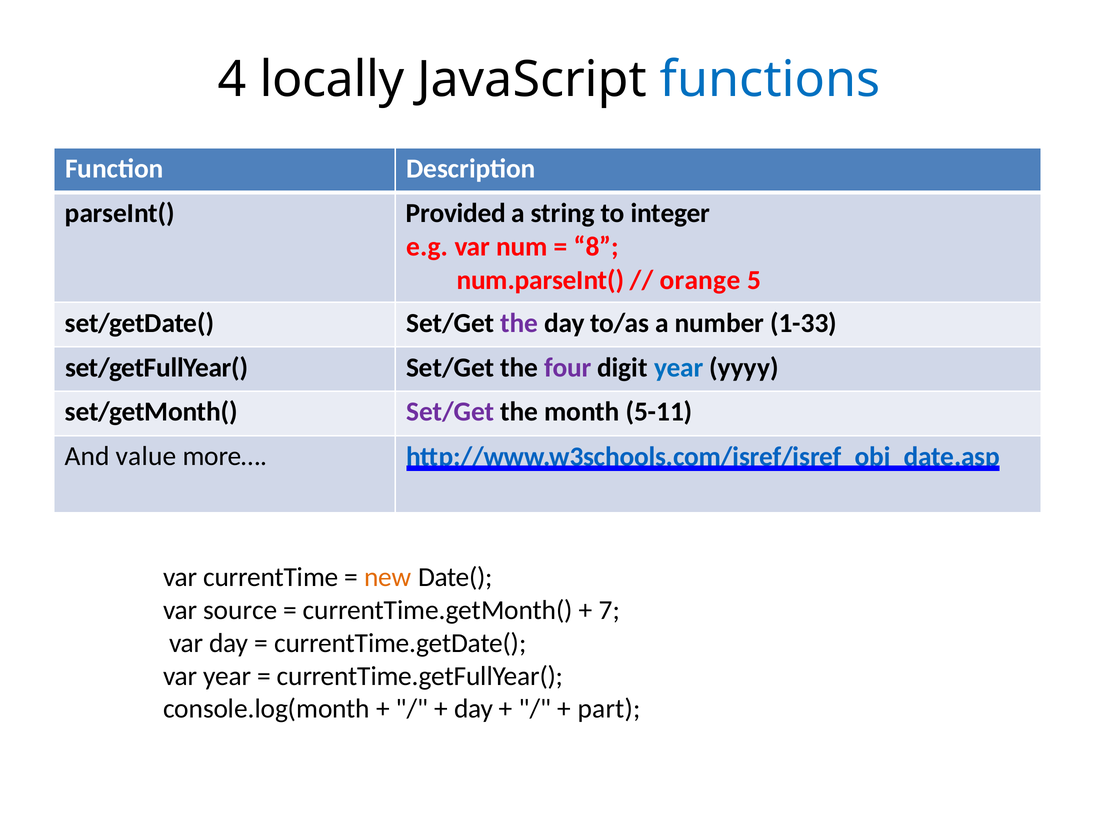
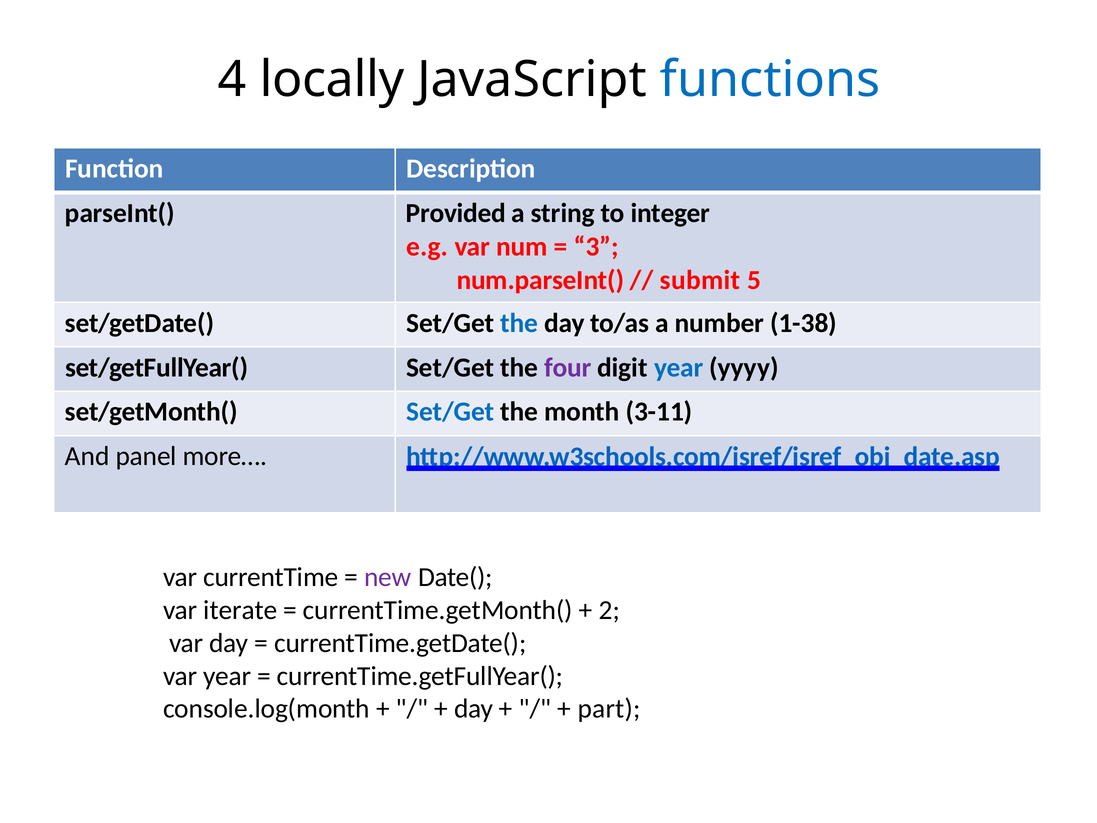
8: 8 -> 3
orange: orange -> submit
the at (519, 323) colour: purple -> blue
1-33: 1-33 -> 1-38
Set/Get at (450, 412) colour: purple -> blue
5-11: 5-11 -> 3-11
value: value -> panel
new colour: orange -> purple
source: source -> iterate
7: 7 -> 2
